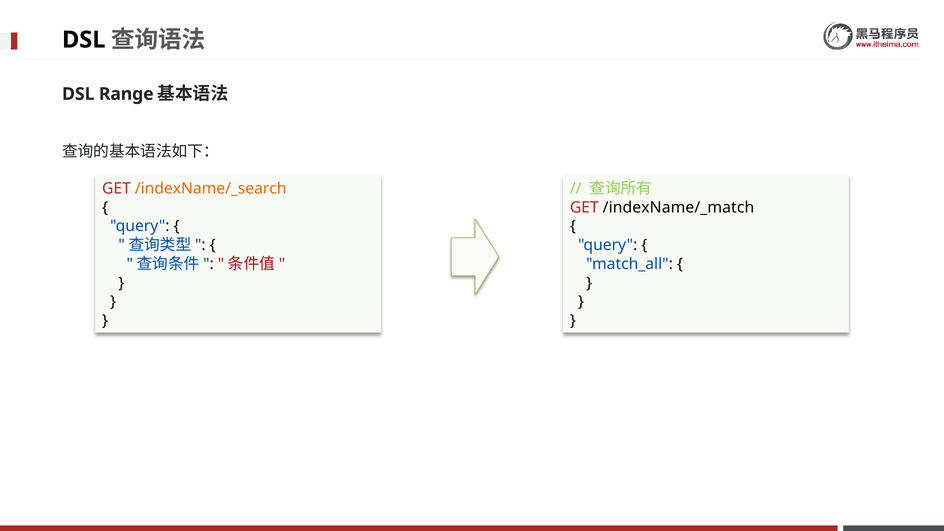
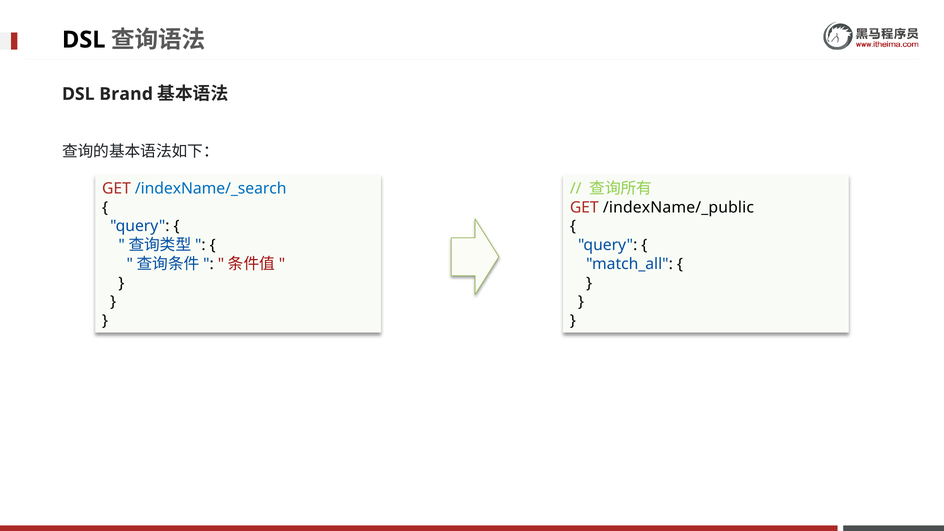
Range: Range -> Brand
/indexName/_search colour: orange -> blue
/indexName/_match: /indexName/_match -> /indexName/_public
